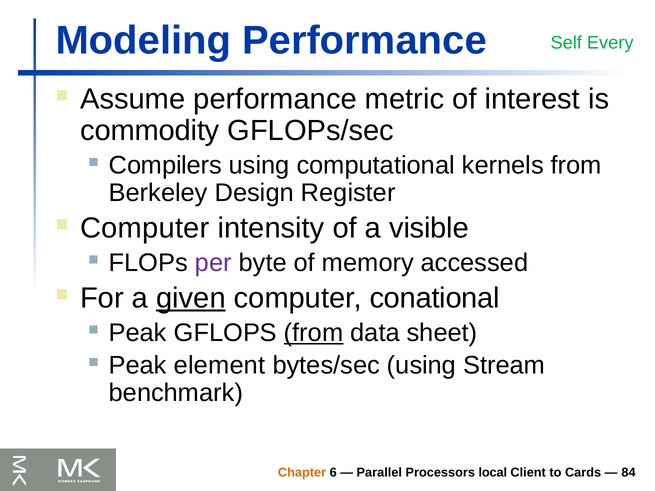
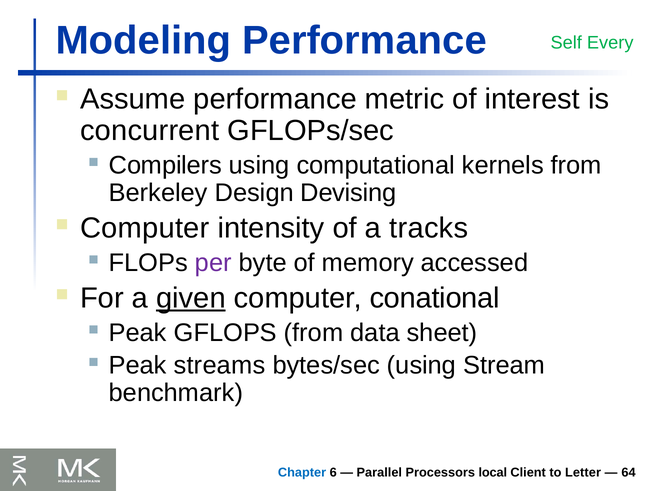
commodity: commodity -> concurrent
Register: Register -> Devising
visible: visible -> tracks
from at (314, 333) underline: present -> none
element: element -> streams
Chapter colour: orange -> blue
Cards: Cards -> Letter
84: 84 -> 64
